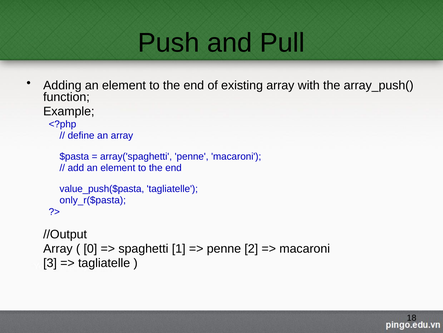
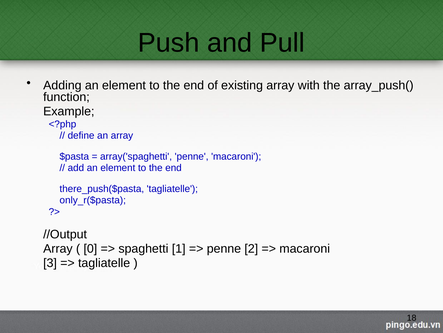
value_push($pasta: value_push($pasta -> there_push($pasta
